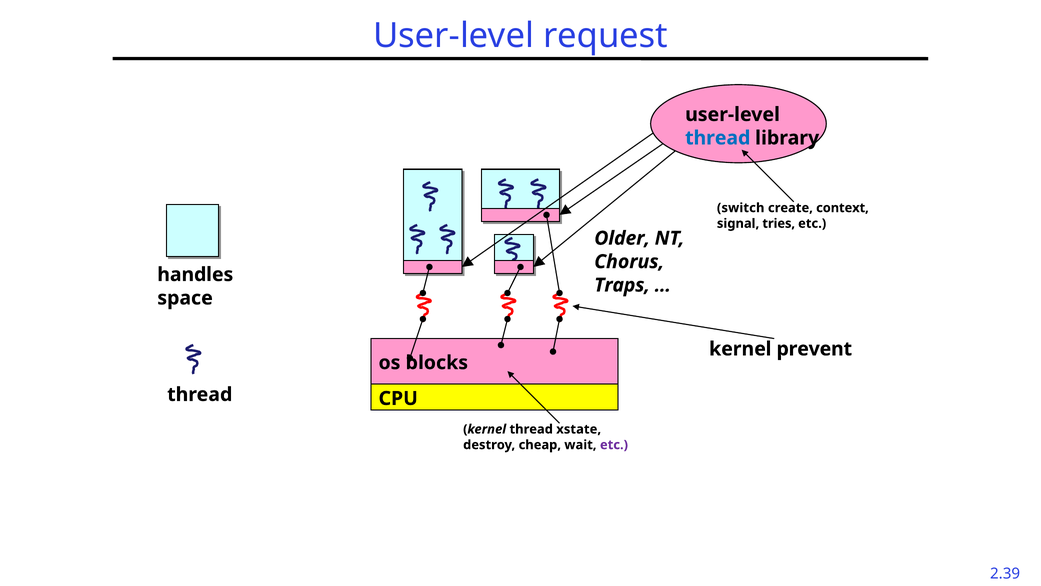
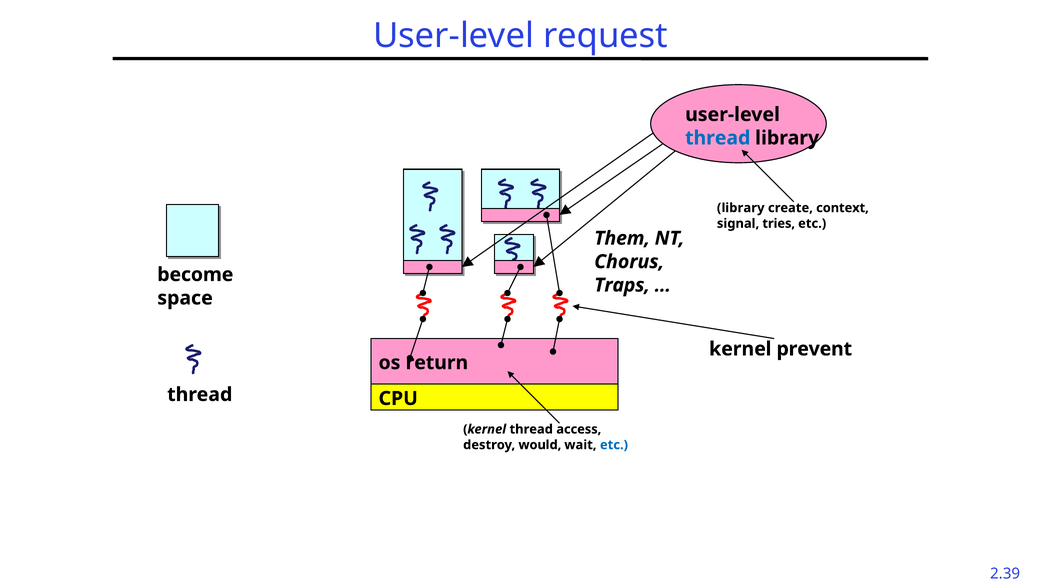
switch at (741, 208): switch -> library
Older: Older -> Them
handles: handles -> become
blocks: blocks -> return
xstate: xstate -> access
cheap: cheap -> would
etc at (614, 445) colour: purple -> blue
